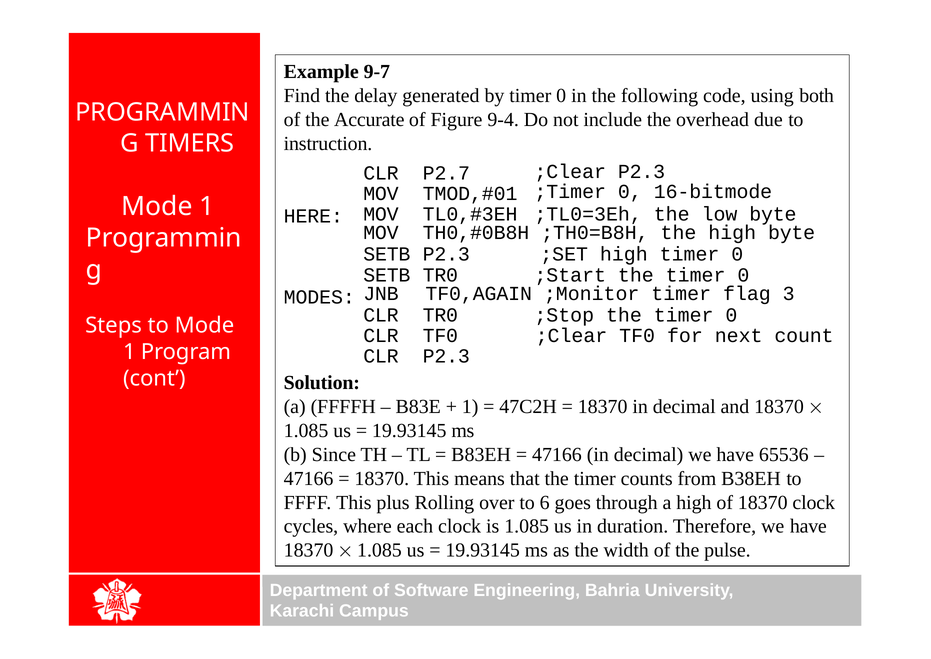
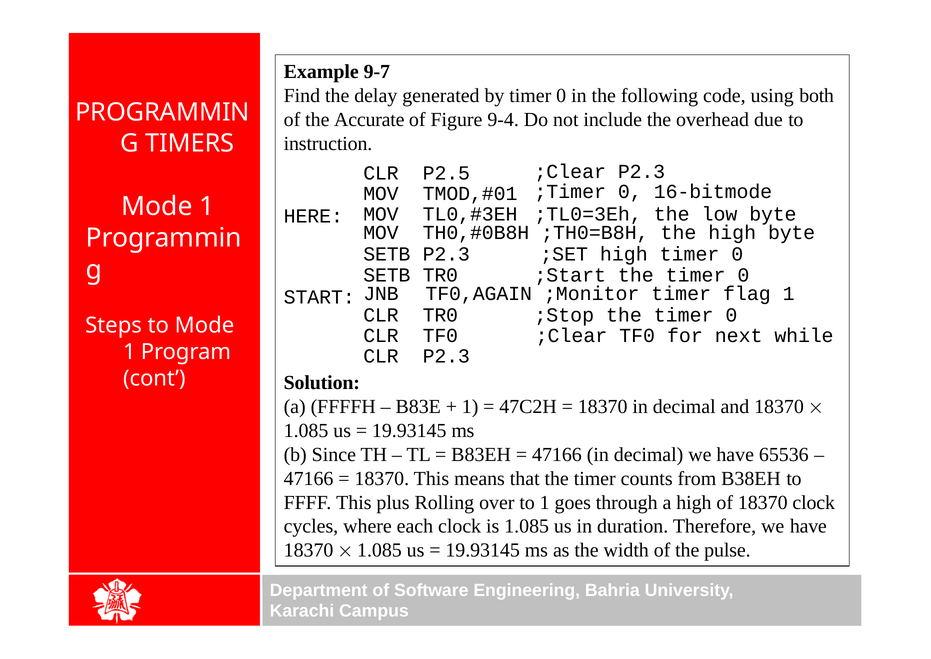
P2.7: P2.7 -> P2.5
flag 3: 3 -> 1
MODES: MODES -> START
count: count -> while
to 6: 6 -> 1
